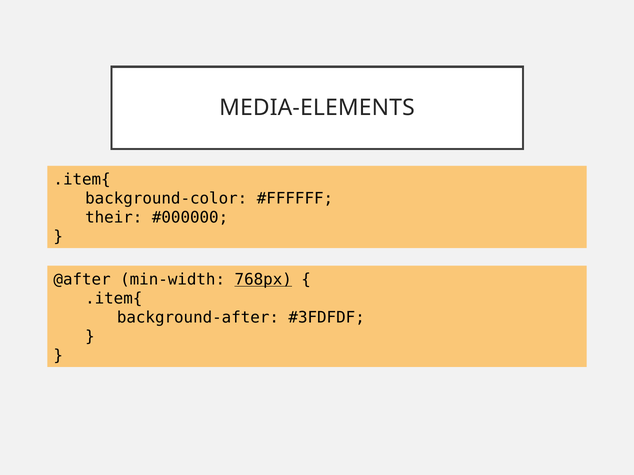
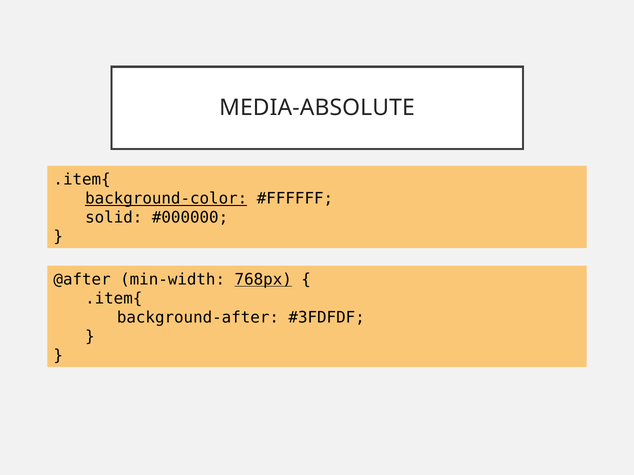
MEDIA-ELEMENTS: MEDIA-ELEMENTS -> MEDIA-ABSOLUTE
background-color underline: none -> present
their: their -> solid
